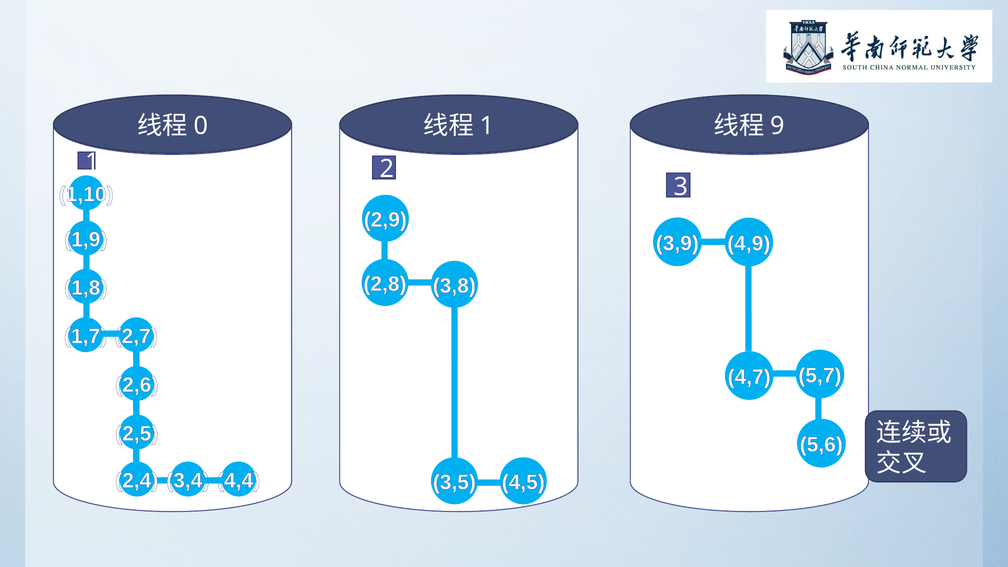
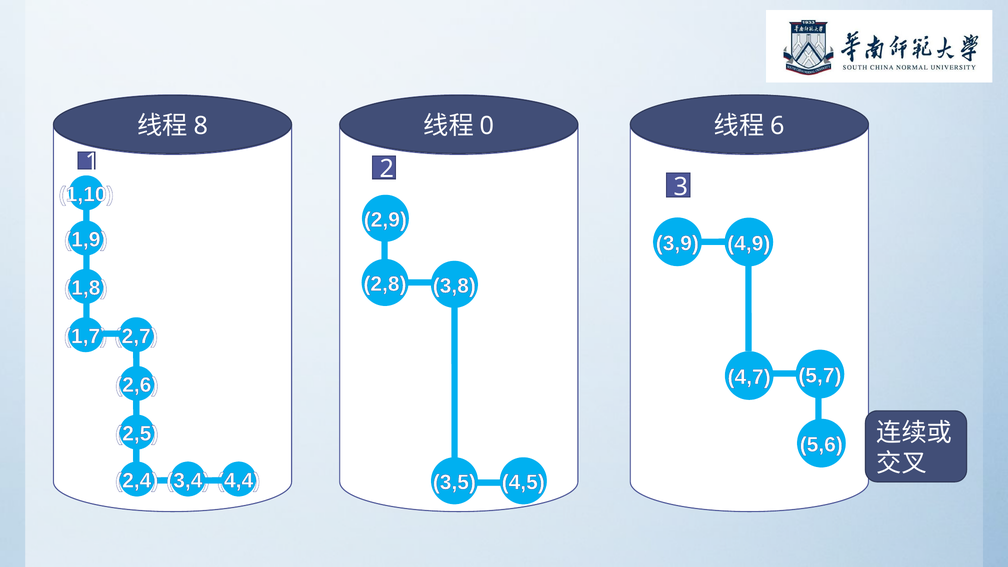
0: 0 -> 8
1 at (487, 126): 1 -> 0
9: 9 -> 6
